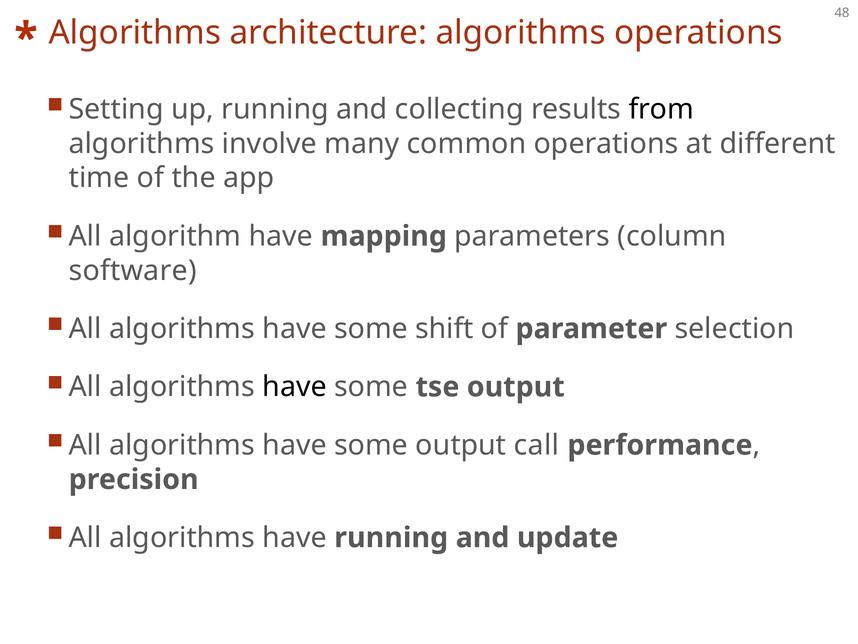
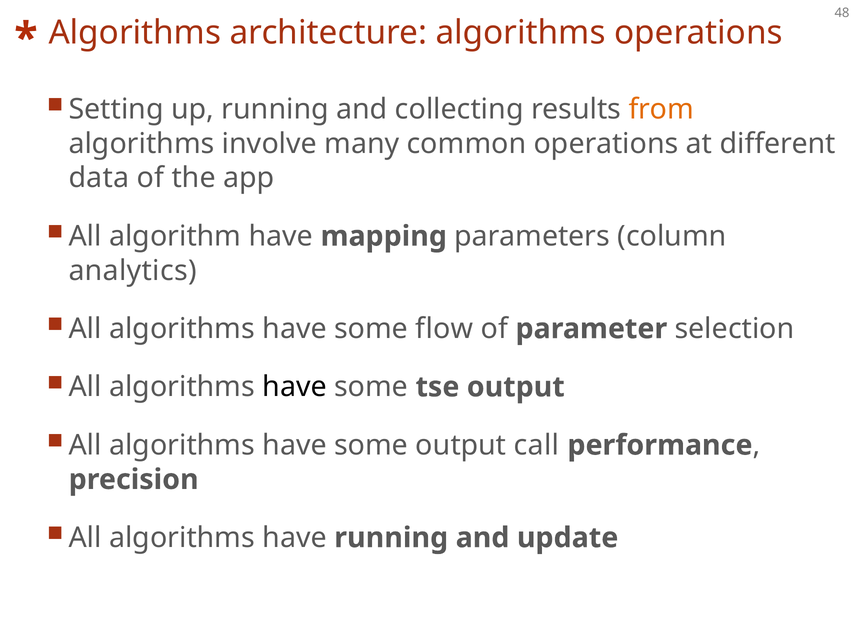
from colour: black -> orange
time: time -> data
software: software -> analytics
shift: shift -> flow
